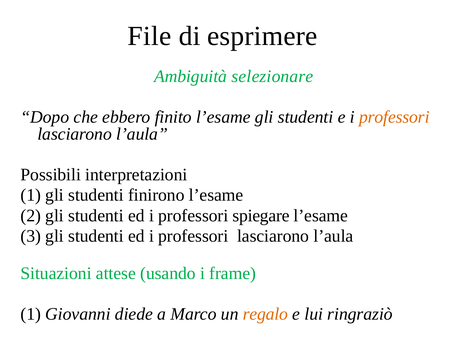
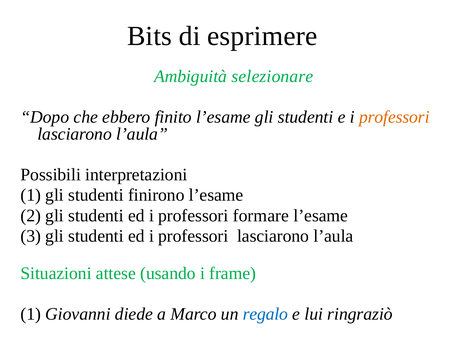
File: File -> Bits
spiegare: spiegare -> formare
regalo colour: orange -> blue
